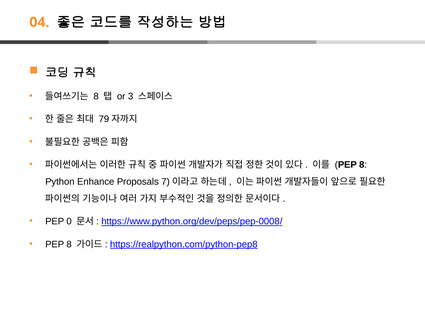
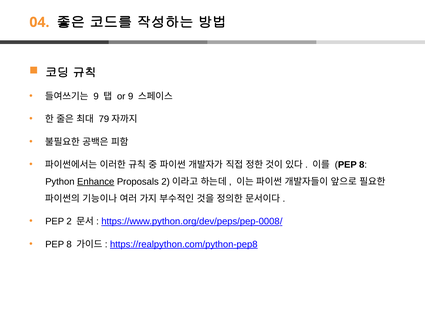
8 at (96, 96): 8 -> 9
or 3: 3 -> 9
Enhance underline: none -> present
Proposals 7: 7 -> 2
PEP 0: 0 -> 2
